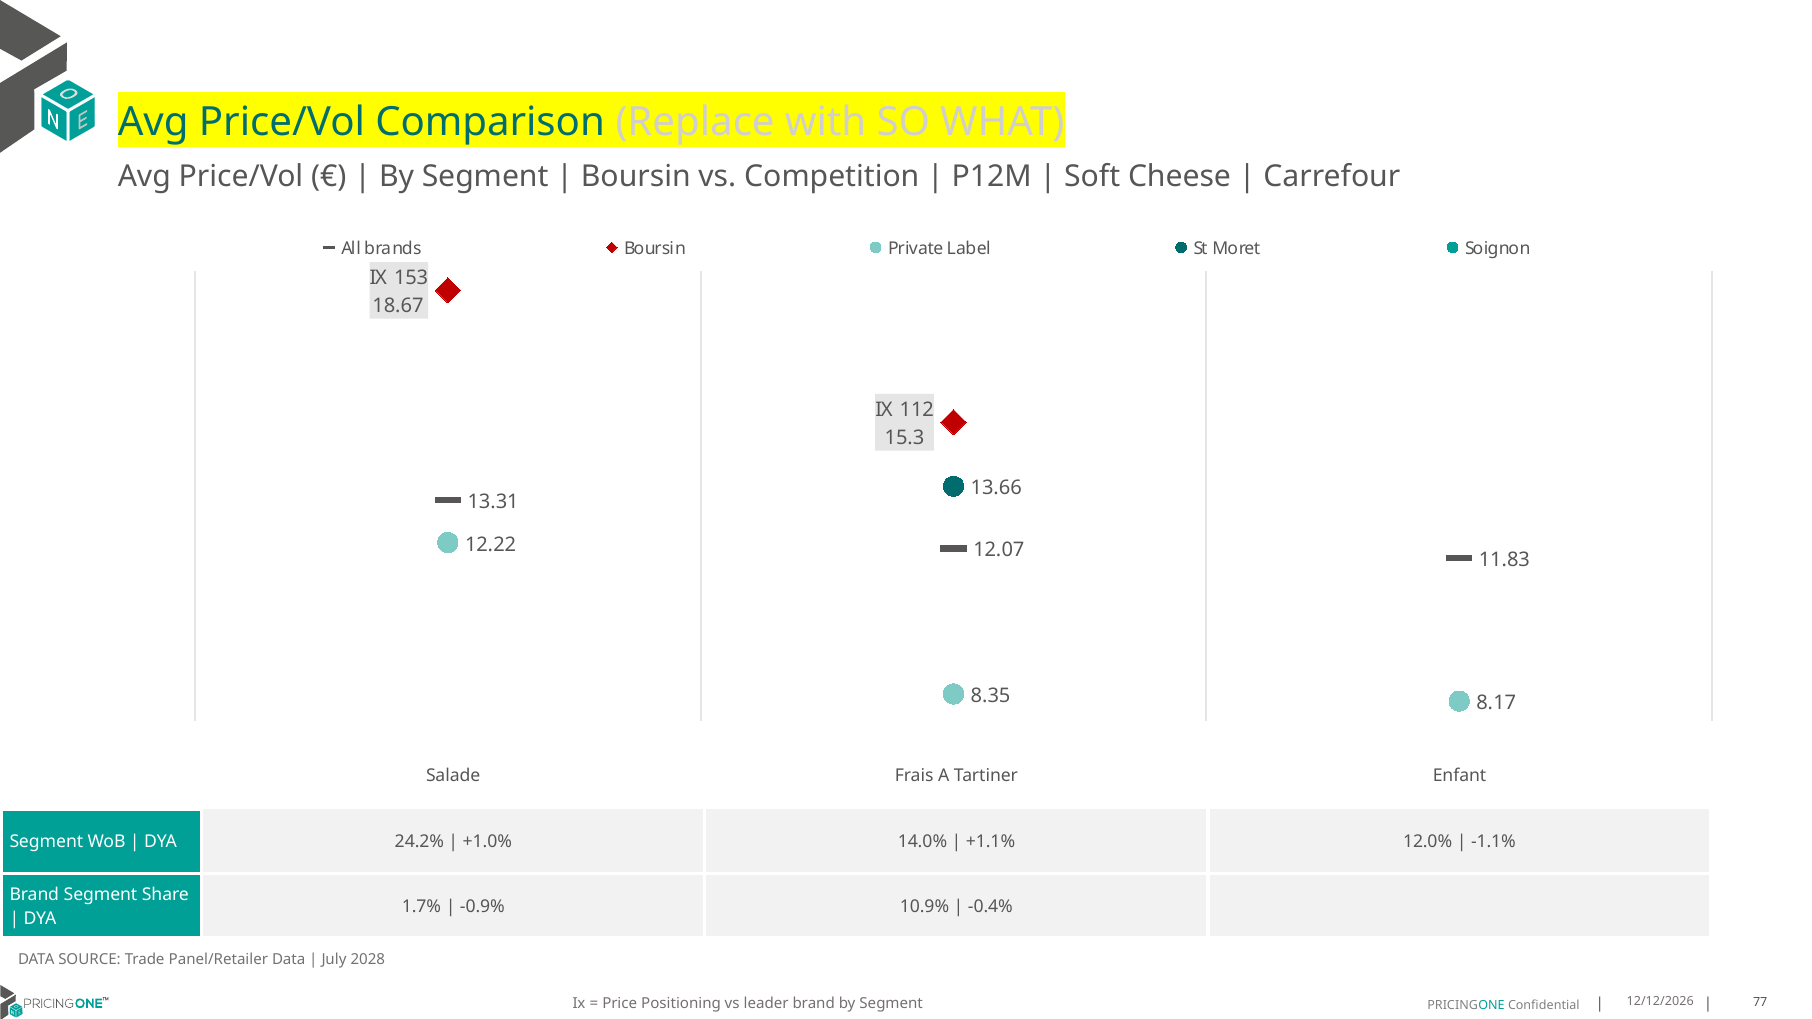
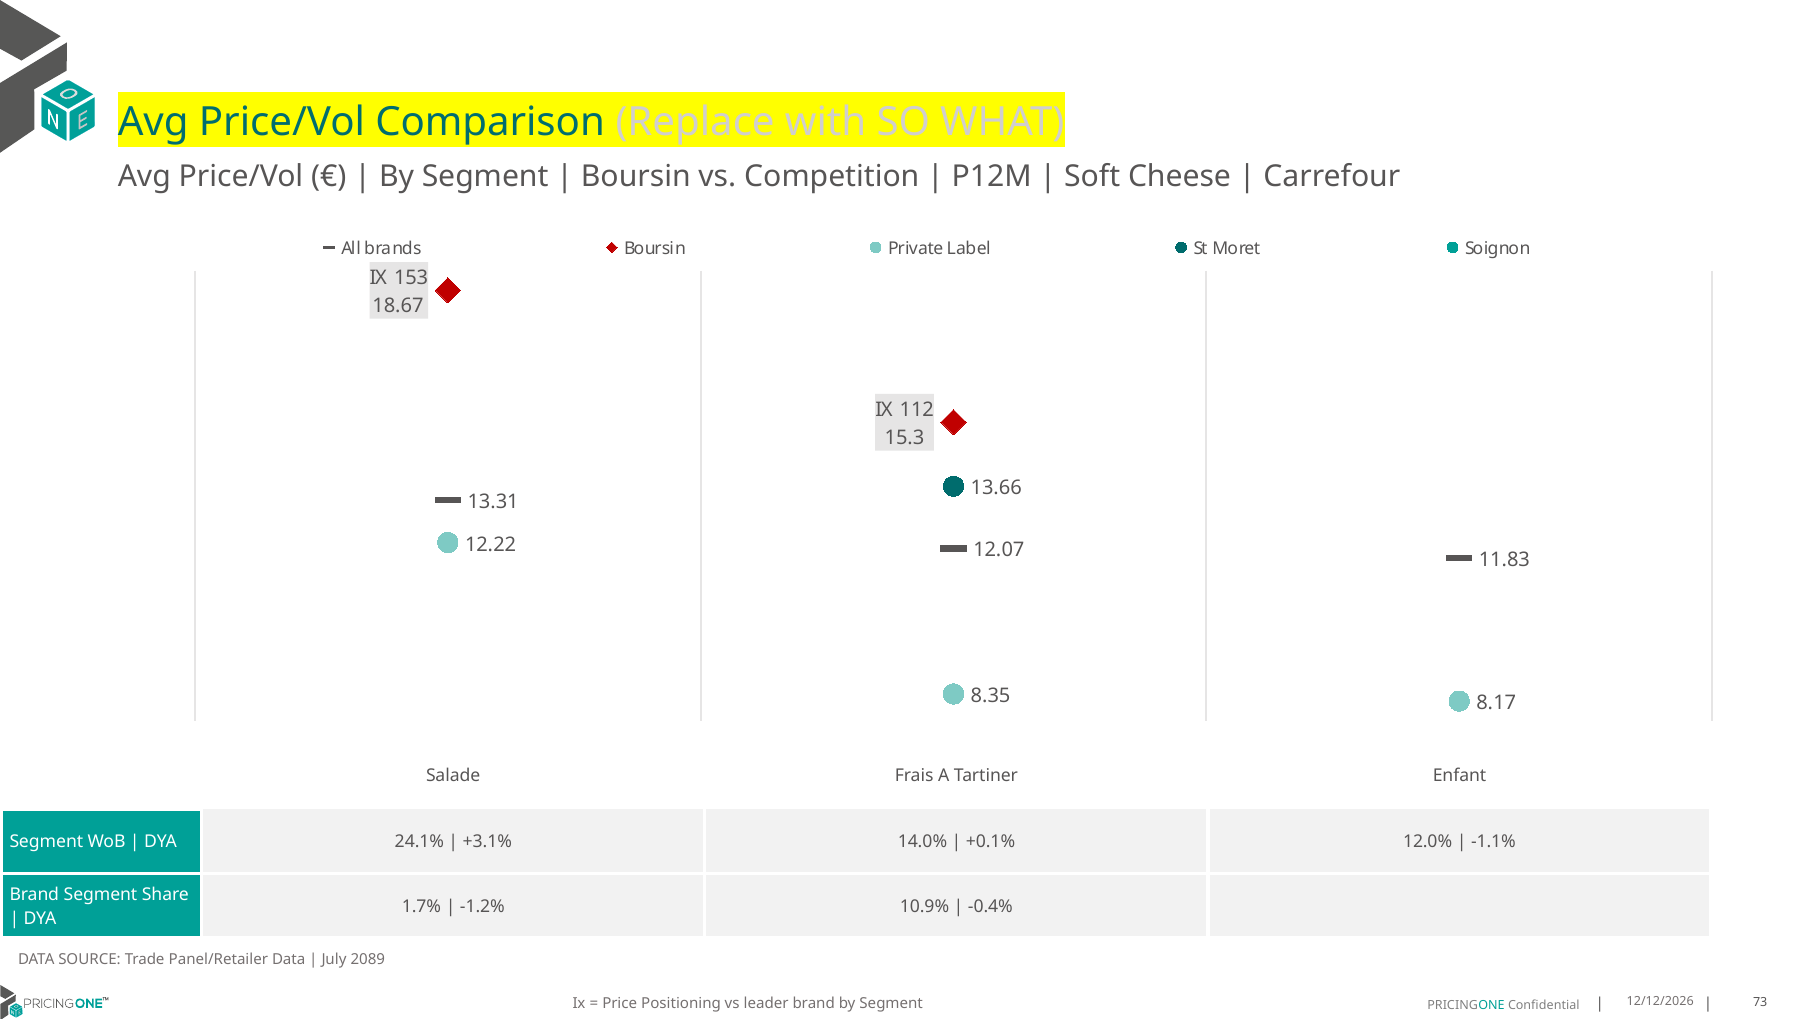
24.2%: 24.2% -> 24.1%
+1.0%: +1.0% -> +3.1%
+1.1%: +1.1% -> +0.1%
-0.9%: -0.9% -> -1.2%
2028: 2028 -> 2089
77: 77 -> 73
